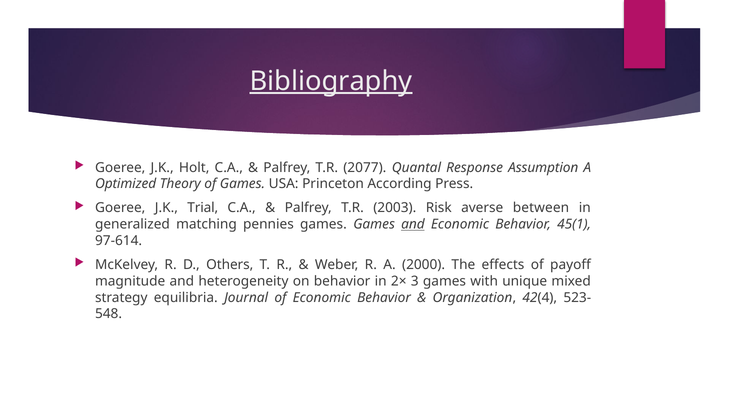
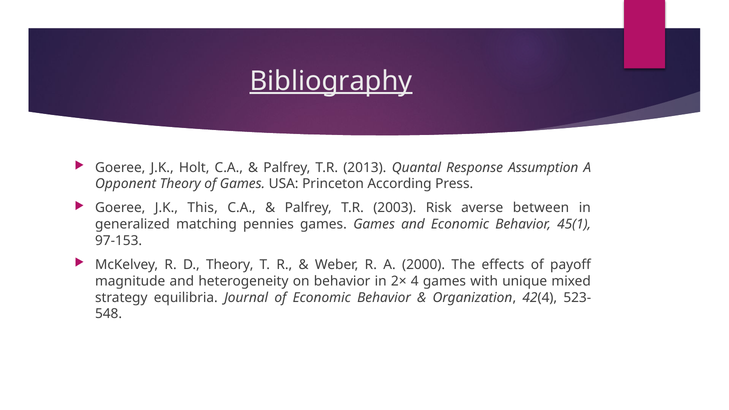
2077: 2077 -> 2013
Optimized: Optimized -> Opponent
Trial: Trial -> This
and at (413, 224) underline: present -> none
97-614: 97-614 -> 97-153
D Others: Others -> Theory
3: 3 -> 4
